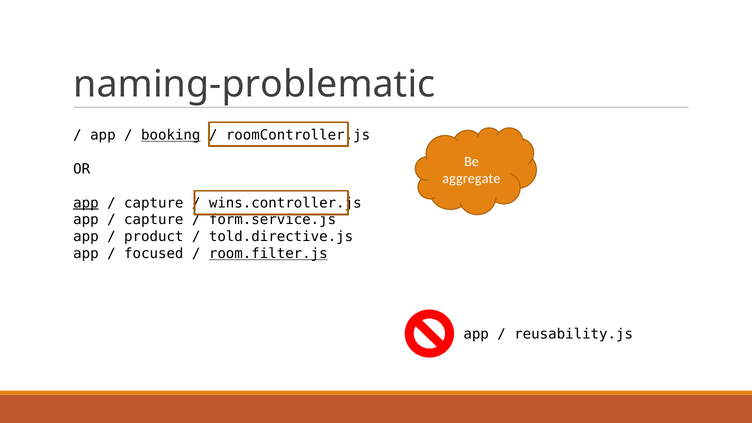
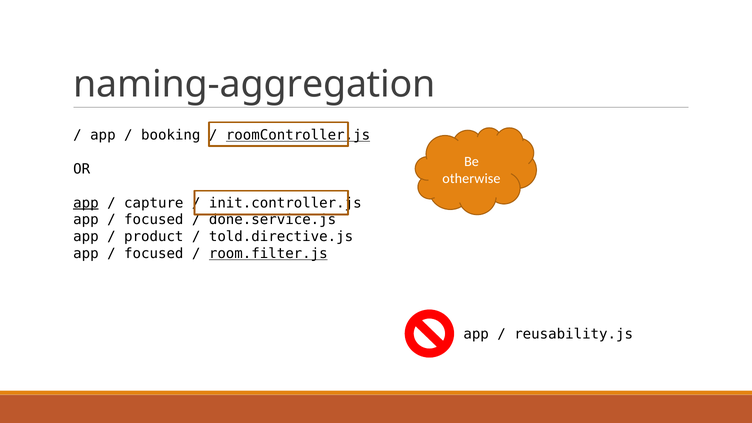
naming-problematic: naming-problematic -> naming-aggregation
booking underline: present -> none
roomController.js underline: none -> present
aggregate: aggregate -> otherwise
wins.controller.js: wins.controller.js -> init.controller.js
capture at (154, 220): capture -> focused
form.service.js: form.service.js -> done.service.js
